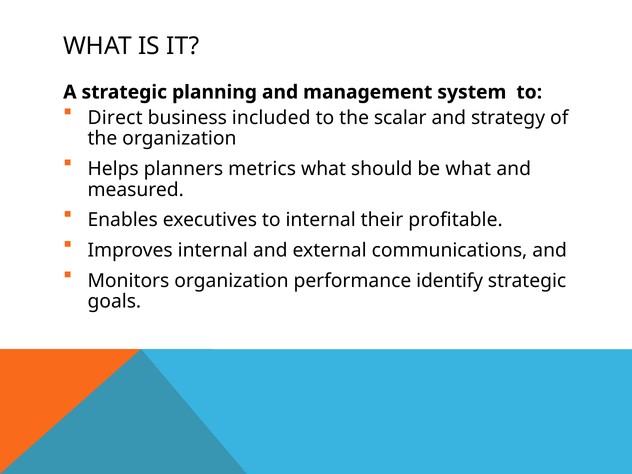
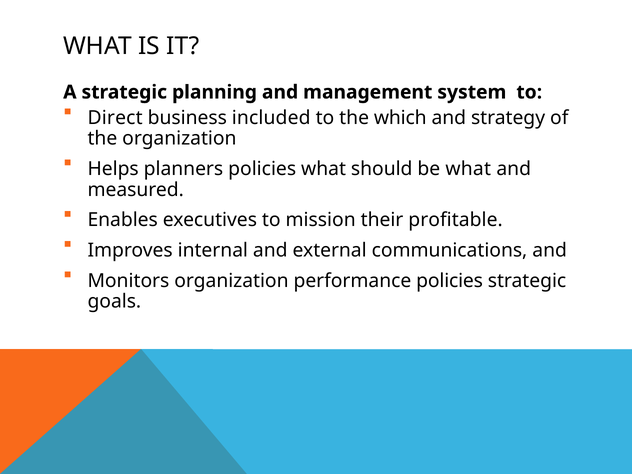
scalar: scalar -> which
planners metrics: metrics -> policies
to internal: internal -> mission
performance identify: identify -> policies
